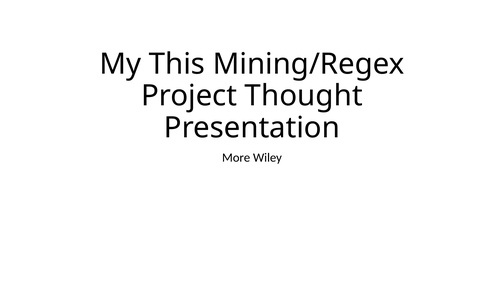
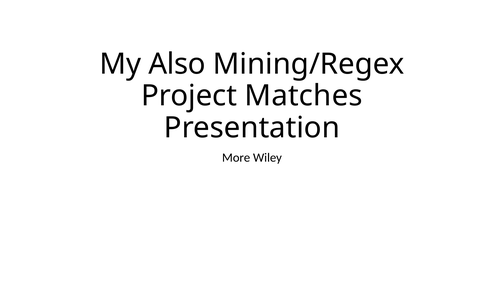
This: This -> Also
Thought: Thought -> Matches
